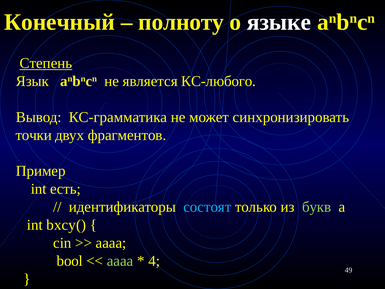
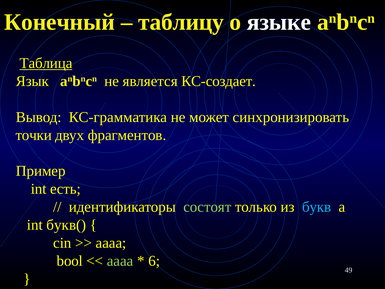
полноту: полноту -> таблицу
Степень: Степень -> Таблица
КС-любого: КС-любого -> КС-создает
состоят colour: light blue -> light green
букв colour: light green -> light blue
bxcy(: bxcy( -> букв(
4: 4 -> 6
